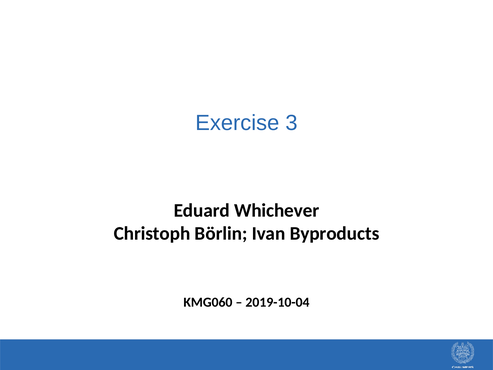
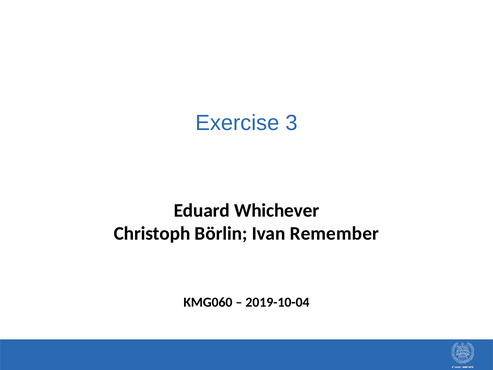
Byproducts: Byproducts -> Remember
